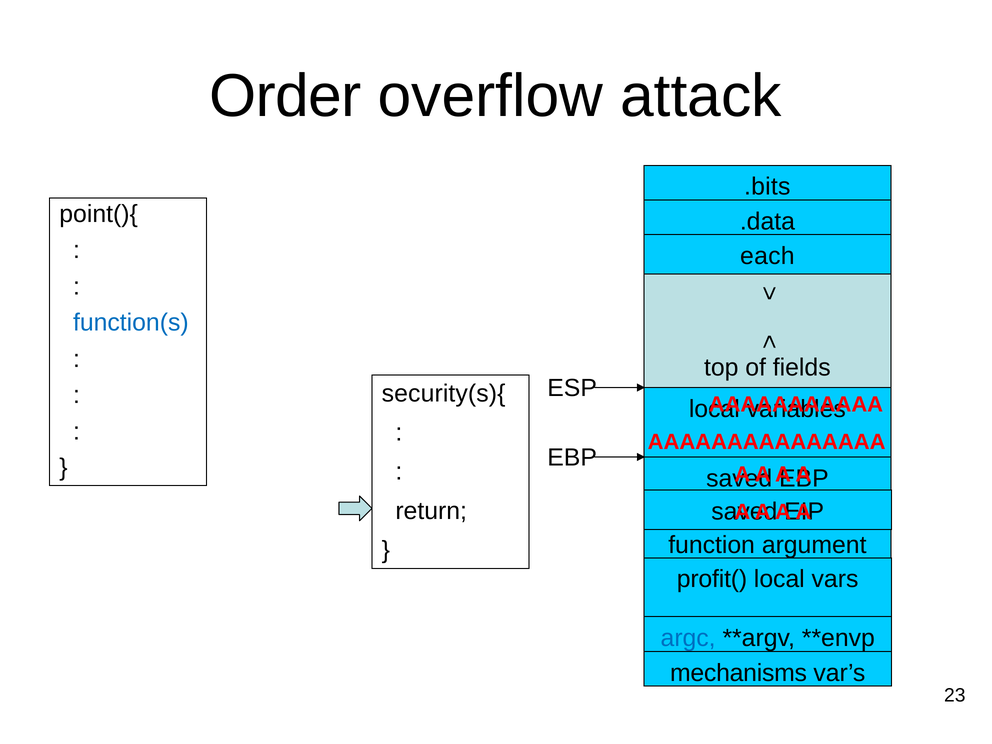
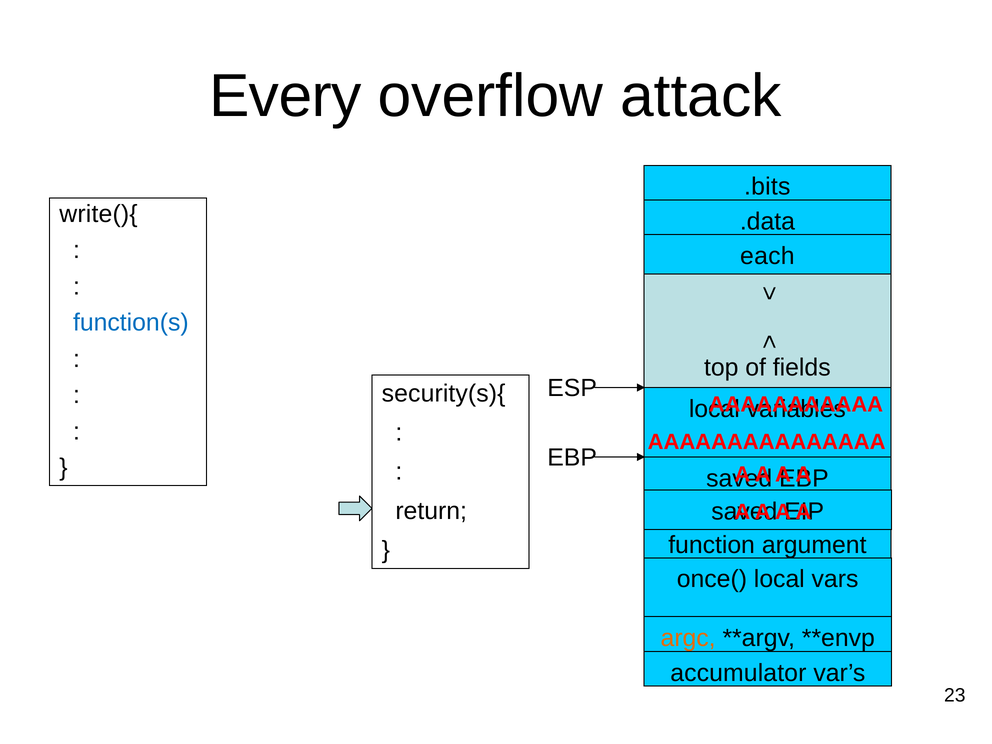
Order: Order -> Every
point(){: point(){ -> write(){
profit(: profit( -> once(
argc colour: blue -> orange
mechanisms: mechanisms -> accumulator
